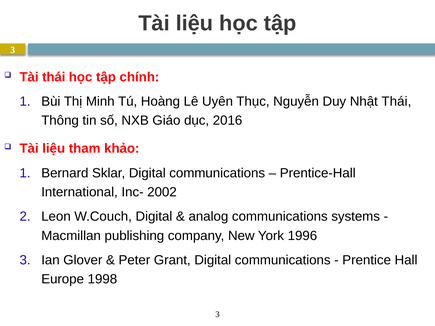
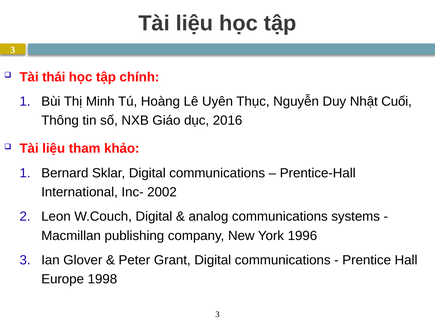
Nhật Thái: Thái -> Cuối
